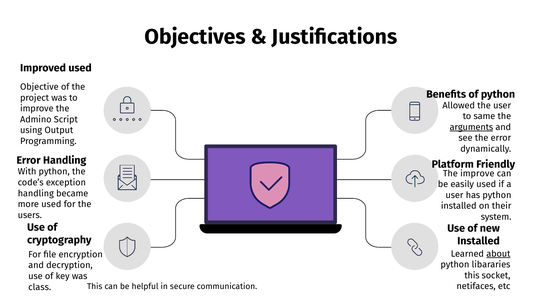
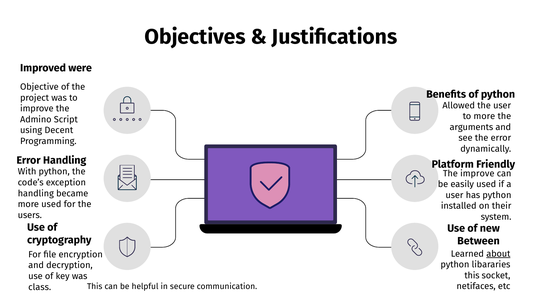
Improved used: used -> were
to same: same -> more
arguments underline: present -> none
Output: Output -> Decent
Installed at (479, 241): Installed -> Between
